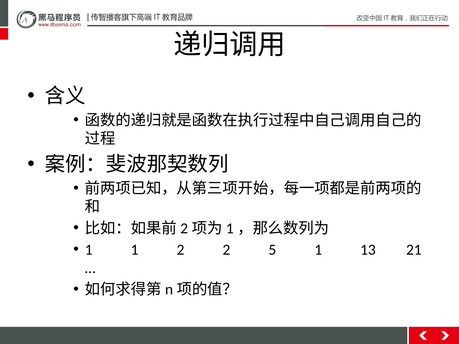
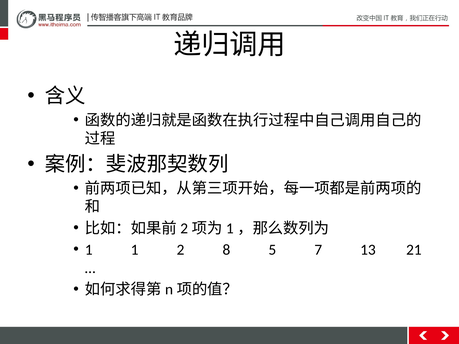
2 2: 2 -> 8
5 1: 1 -> 7
